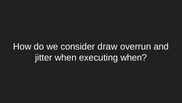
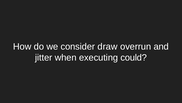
executing when: when -> could
